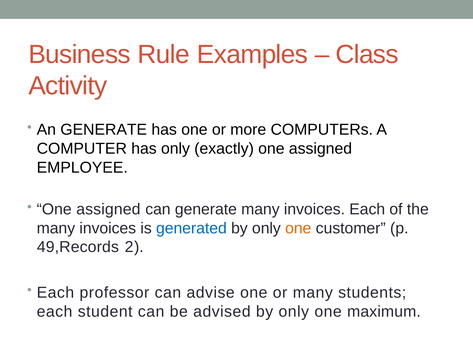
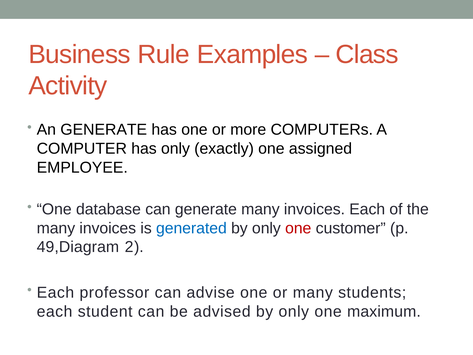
assigned at (108, 209): assigned -> database
one at (298, 228) colour: orange -> red
49,Records: 49,Records -> 49,Diagram
